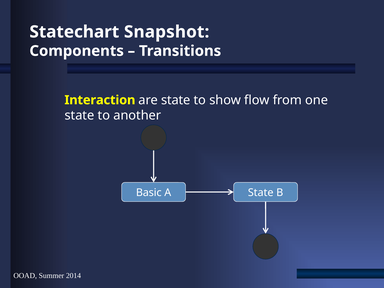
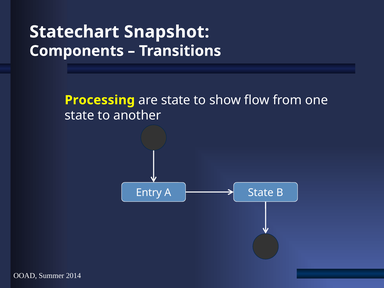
Interaction: Interaction -> Processing
Basic: Basic -> Entry
